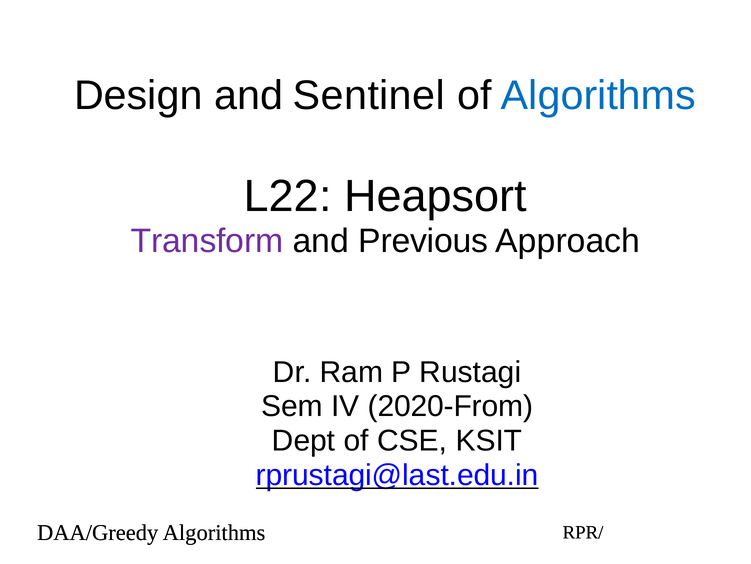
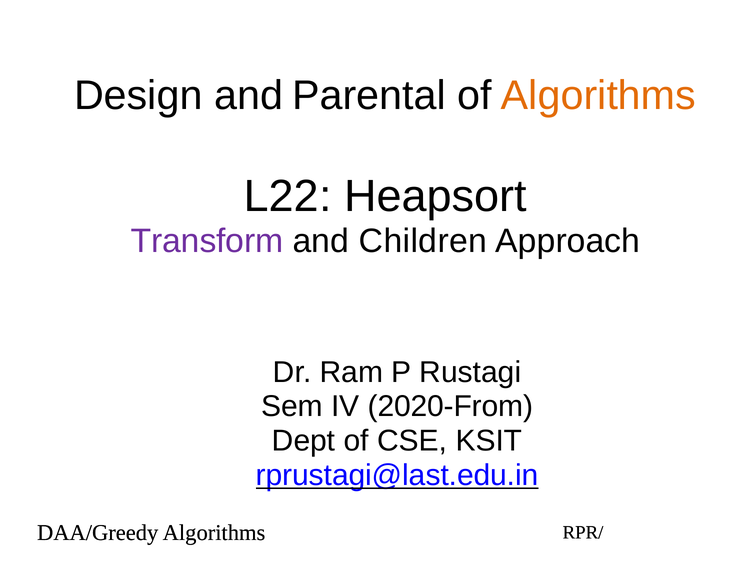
Sentinel: Sentinel -> Parental
Algorithms at (598, 95) colour: blue -> orange
Previous: Previous -> Children
